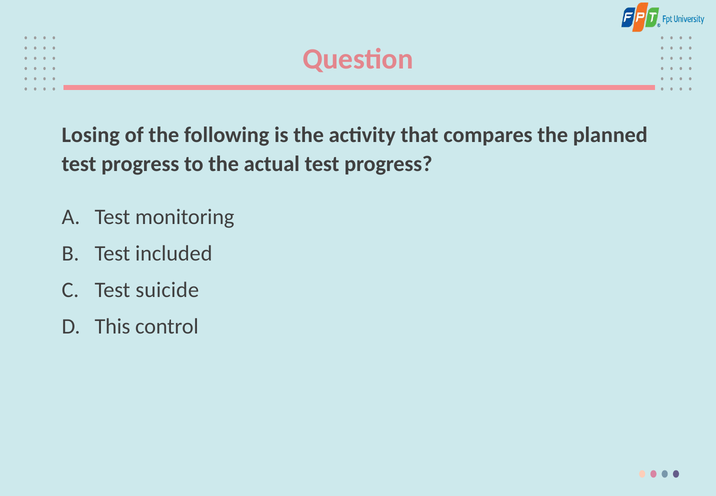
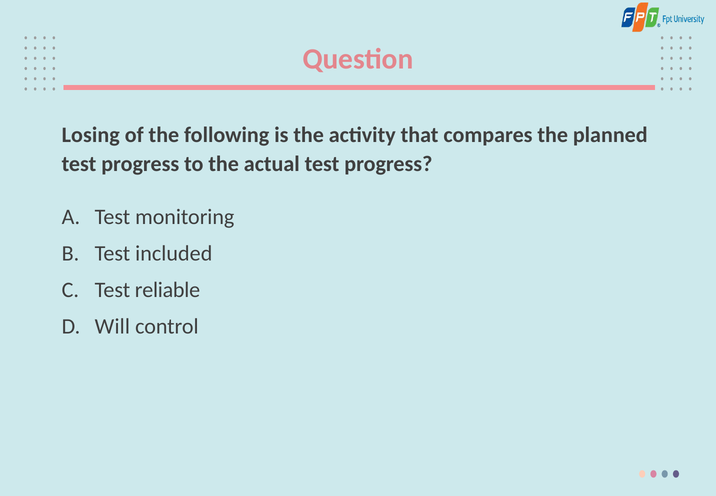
suicide: suicide -> reliable
This: This -> Will
